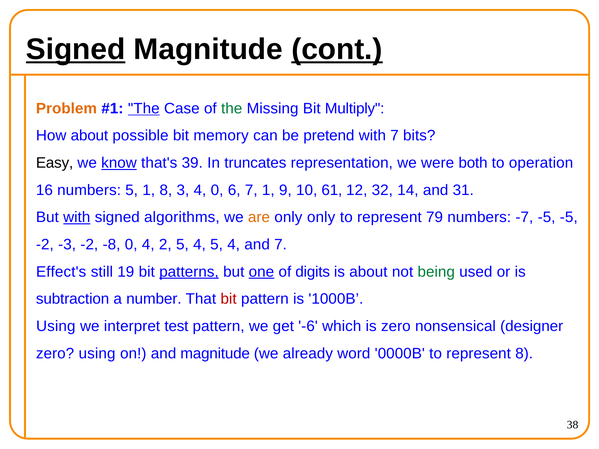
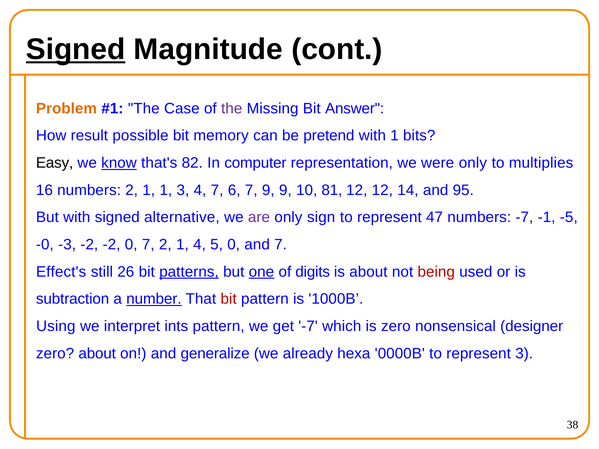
cont underline: present -> none
The at (144, 109) underline: present -> none
the at (232, 109) colour: green -> purple
Multiply: Multiply -> Answer
How about: about -> result
with 7: 7 -> 1
39: 39 -> 82
truncates: truncates -> computer
were both: both -> only
operation: operation -> multiplies
numbers 5: 5 -> 2
1 8: 8 -> 1
4 0: 0 -> 7
7 1: 1 -> 9
61: 61 -> 81
12 32: 32 -> 12
31: 31 -> 95
with at (77, 218) underline: present -> none
algorithms: algorithms -> alternative
are colour: orange -> purple
only only: only -> sign
79: 79 -> 47
-7 -5: -5 -> -1
-2 at (45, 245): -2 -> -0
-2 -8: -8 -> -2
0 4: 4 -> 7
5 at (182, 245): 5 -> 1
4 5 4: 4 -> 0
19: 19 -> 26
being colour: green -> red
number underline: none -> present
test: test -> ints
get -6: -6 -> -7
zero using: using -> about
and magnitude: magnitude -> generalize
word: word -> hexa
represent 8: 8 -> 3
